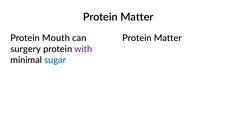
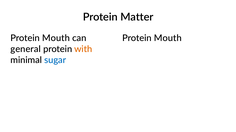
Matter at (168, 38): Matter -> Mouth
surgery: surgery -> general
with colour: purple -> orange
